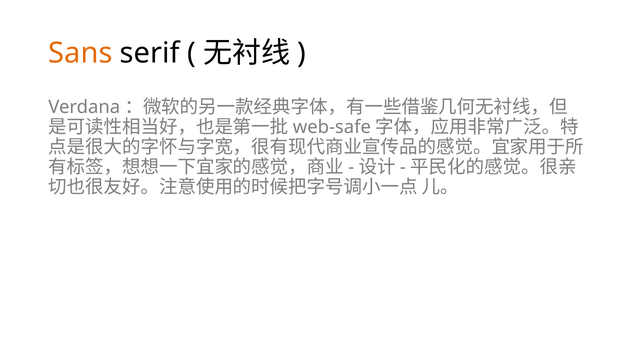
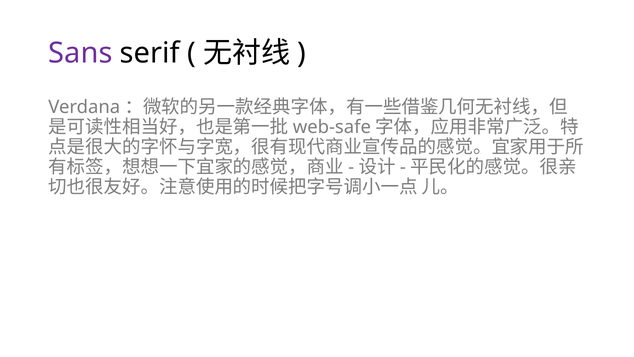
Sans colour: orange -> purple
